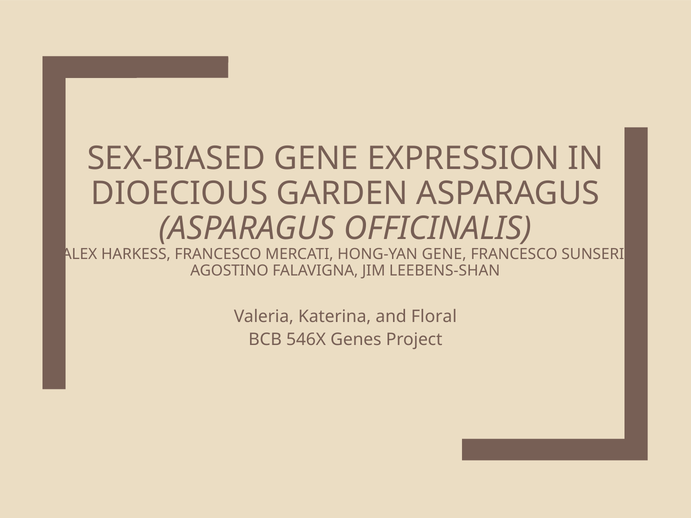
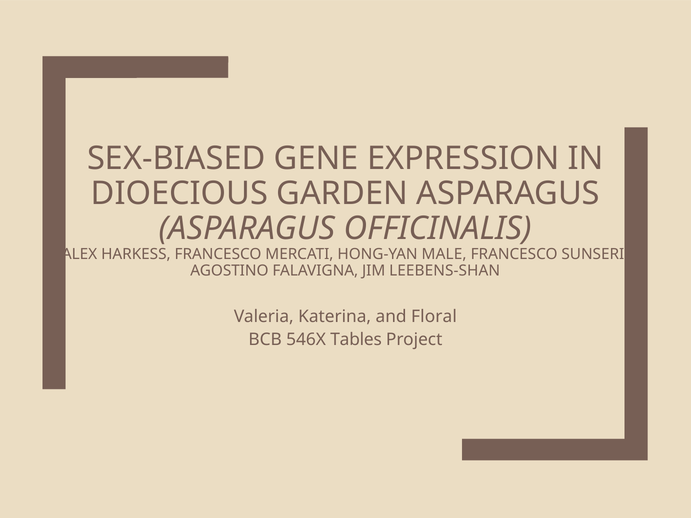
HONG-YAN GENE: GENE -> MALE
Genes: Genes -> Tables
